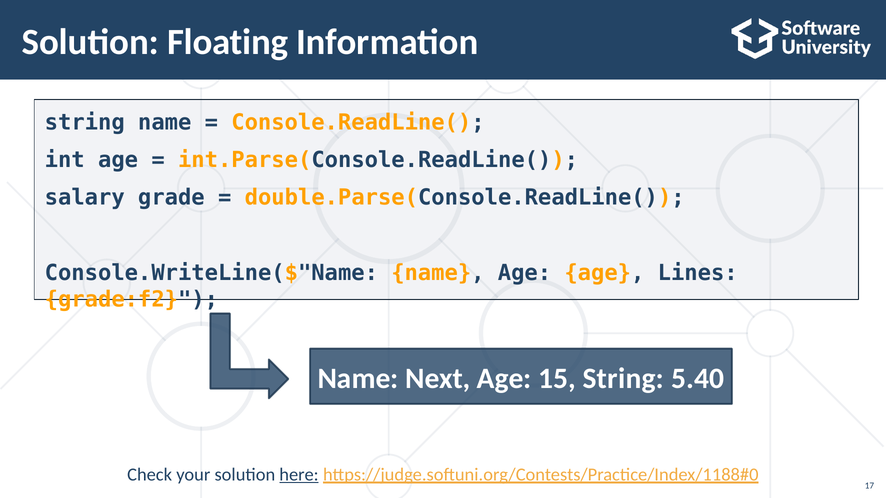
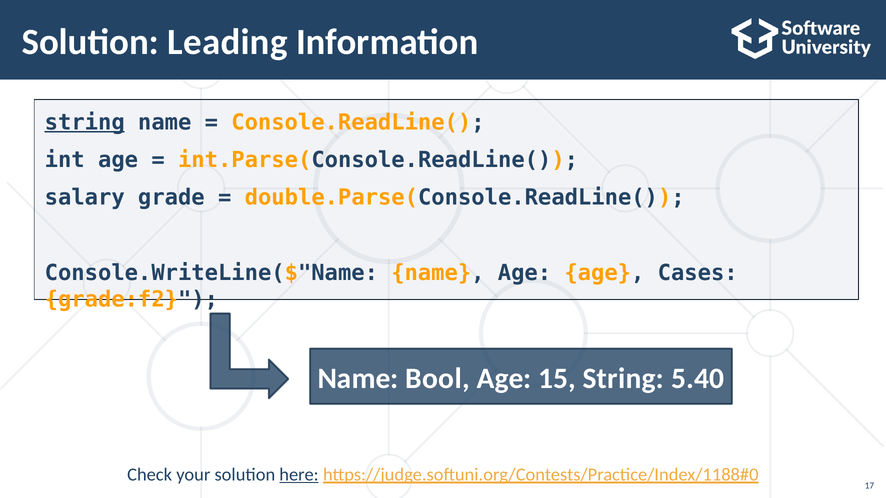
Floating: Floating -> Leading
string at (85, 122) underline: none -> present
Lines: Lines -> Cases
Next: Next -> Bool
